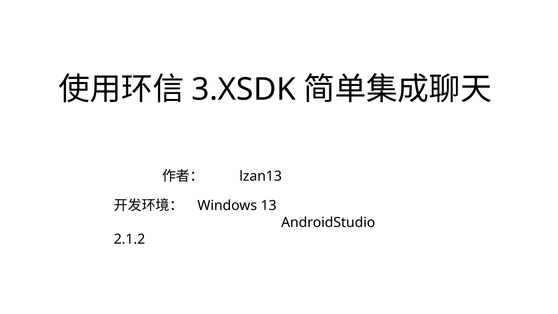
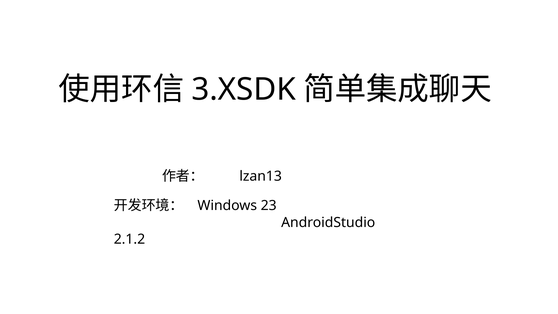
13: 13 -> 23
